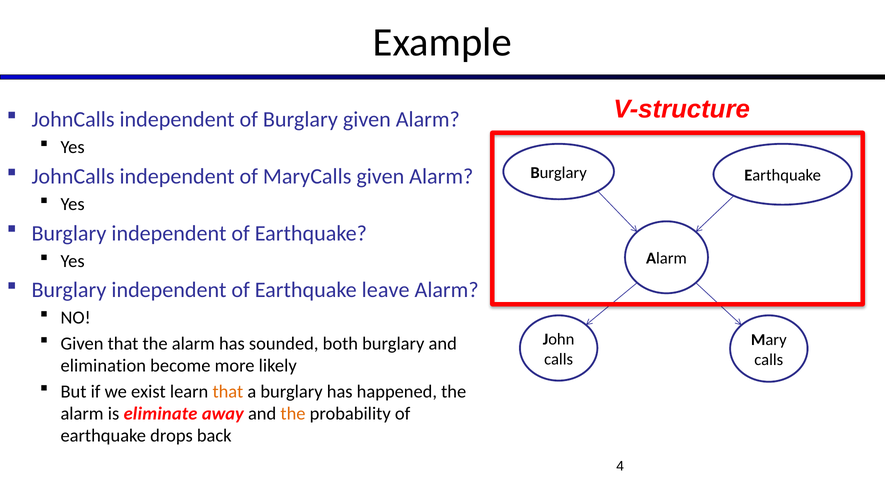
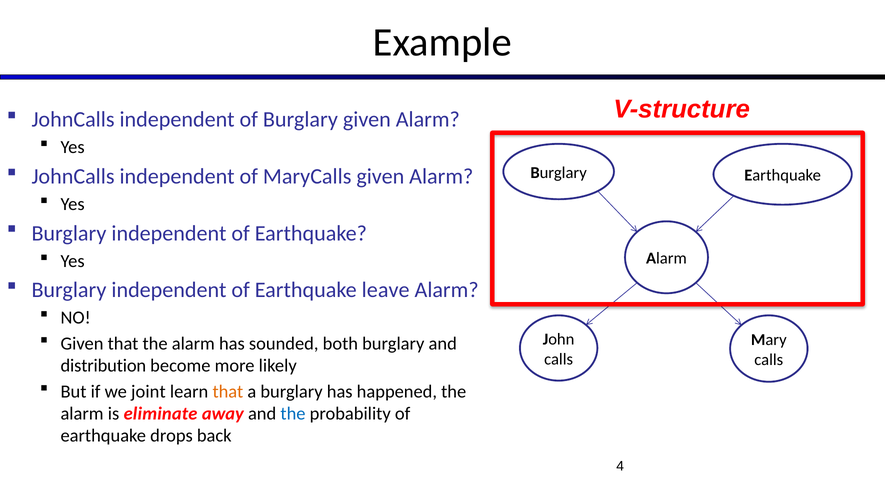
elimination: elimination -> distribution
exist: exist -> joint
the at (293, 414) colour: orange -> blue
